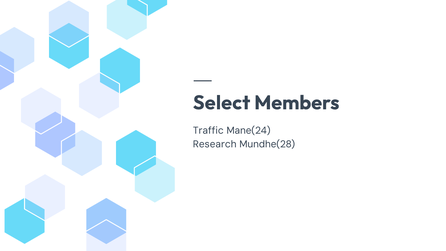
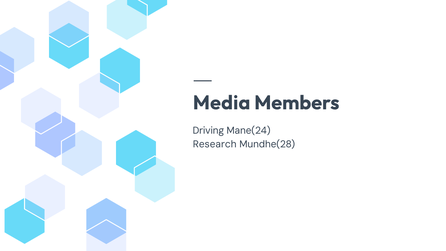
Select: Select -> Media
Traffic: Traffic -> Driving
